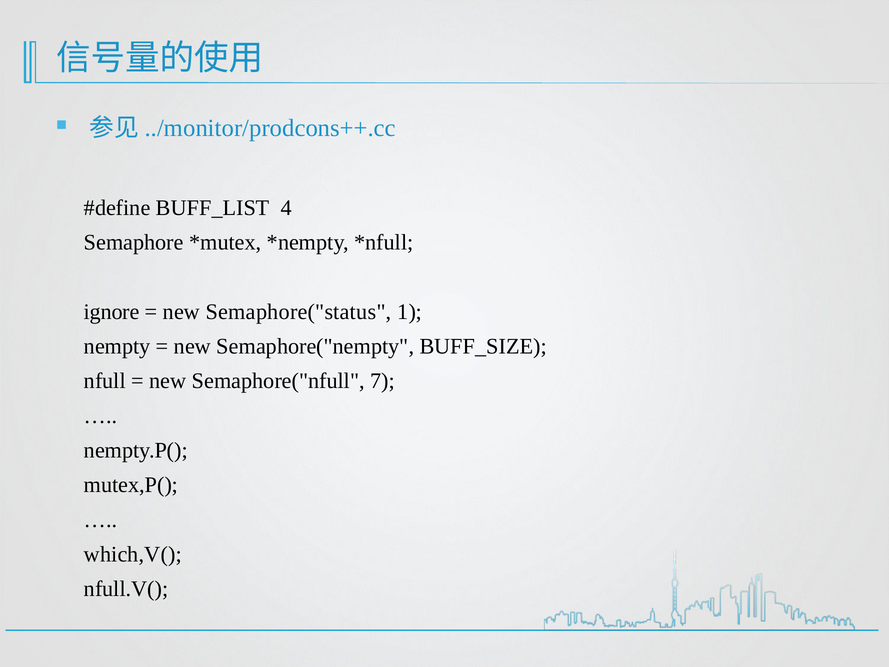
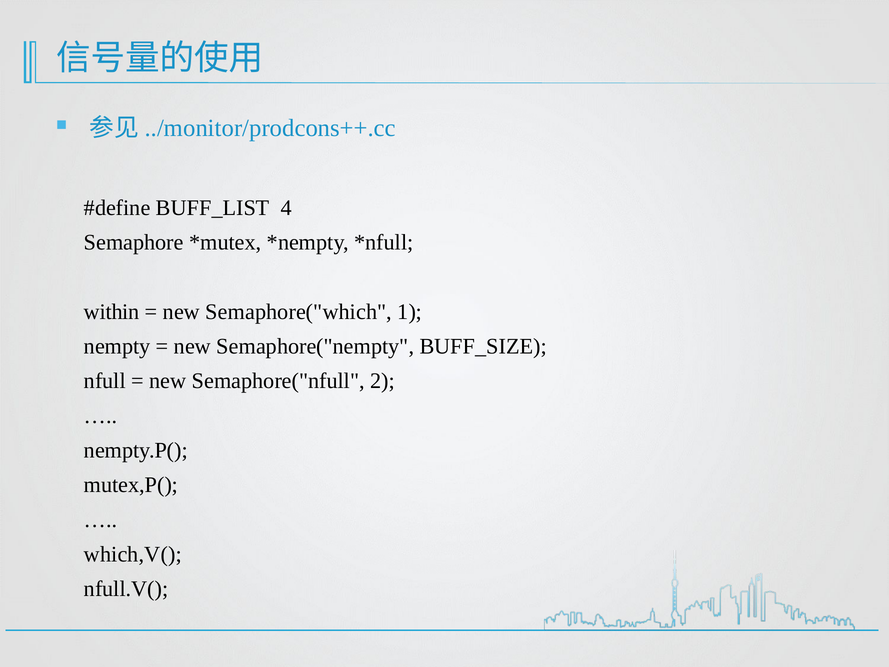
ignore: ignore -> within
Semaphore("status: Semaphore("status -> Semaphore("which
7: 7 -> 2
